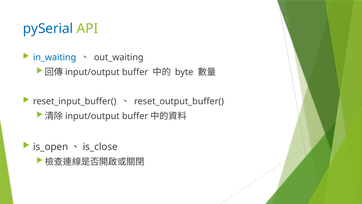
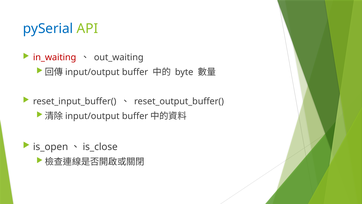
in_waiting colour: blue -> red
